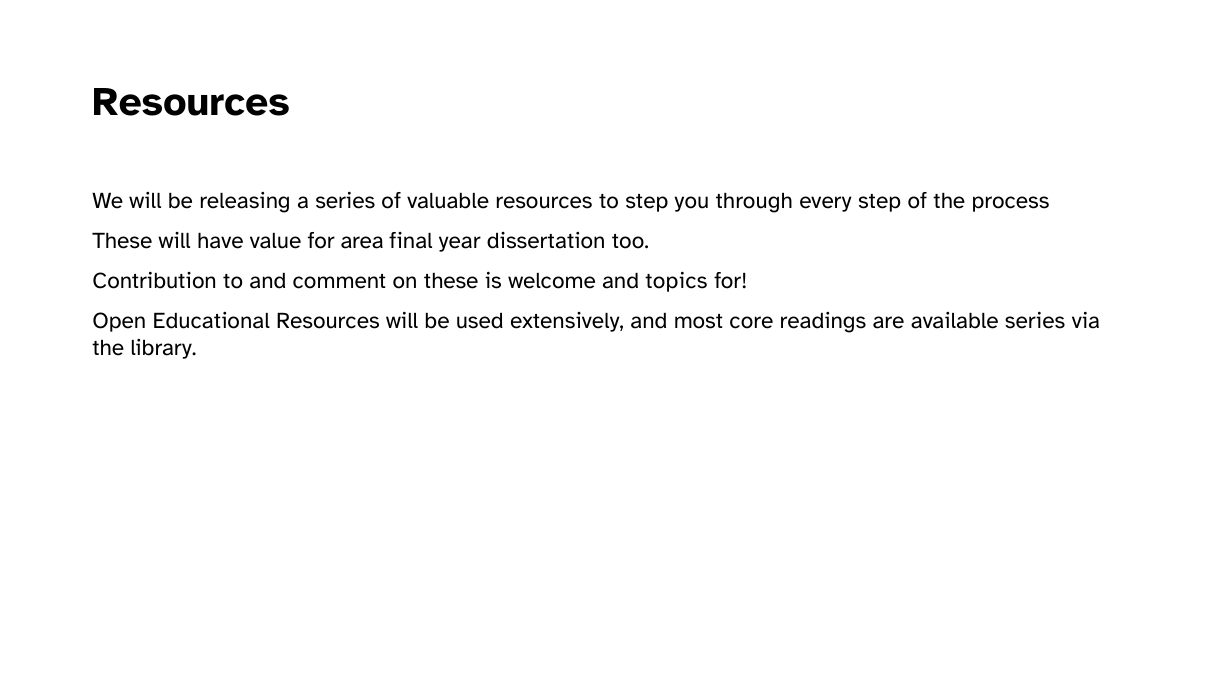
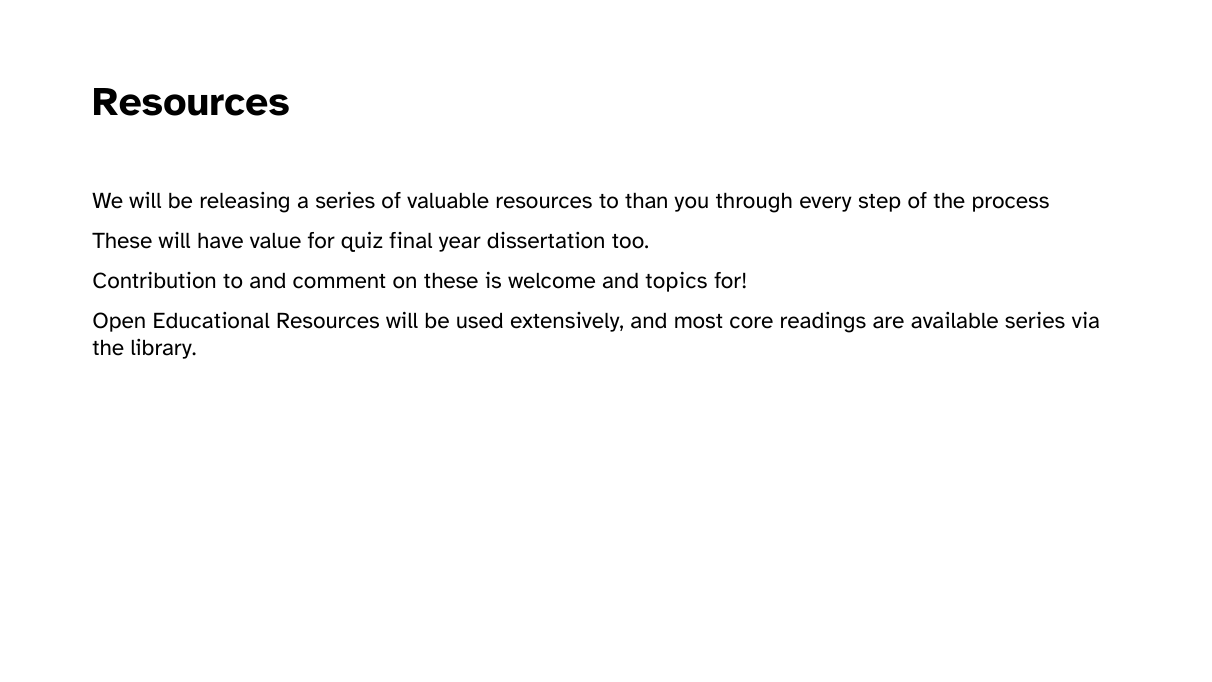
to step: step -> than
area: area -> quiz
